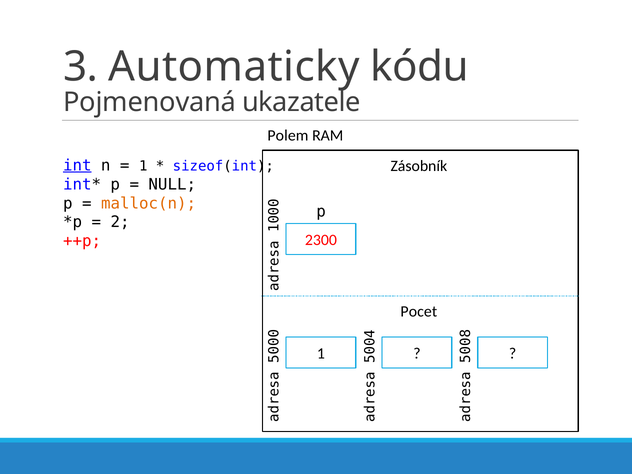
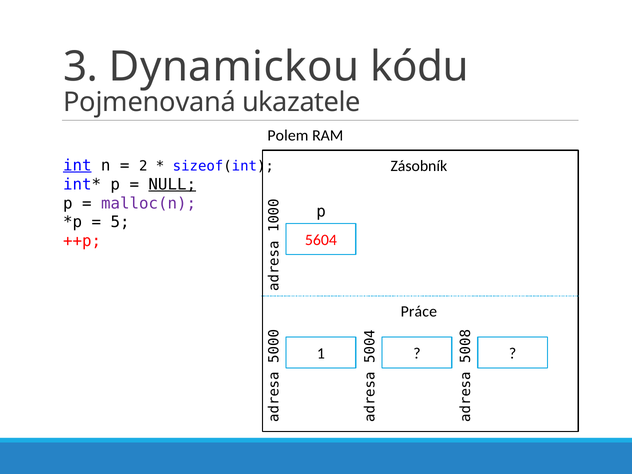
Automaticky: Automaticky -> Dynamickou
1 at (143, 166): 1 -> 2
NULL underline: none -> present
malloc(n colour: orange -> purple
2 at (120, 222): 2 -> 5
2300: 2300 -> 5604
Pocet: Pocet -> Práce
